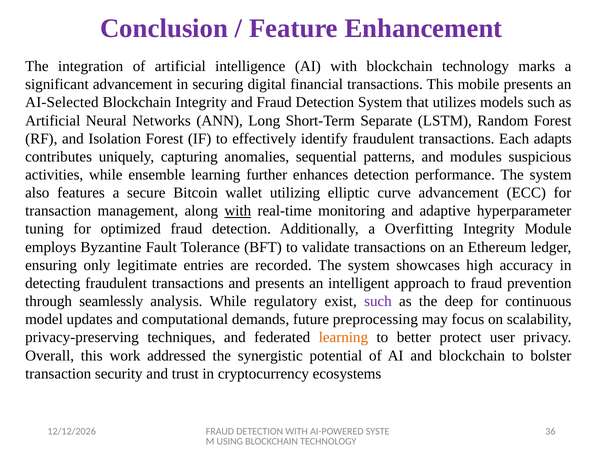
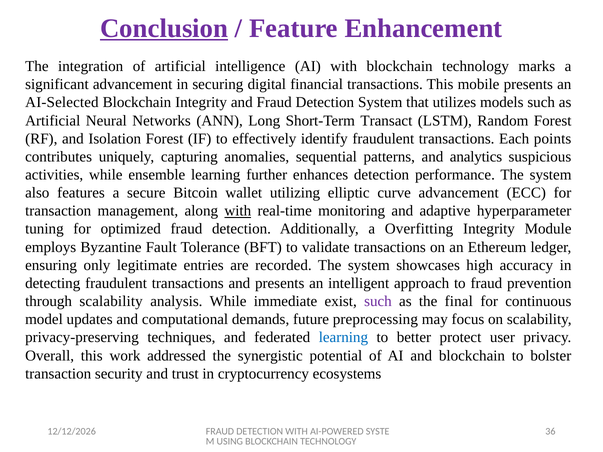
Conclusion underline: none -> present
Separate: Separate -> Transact
adapts: adapts -> points
modules: modules -> analytics
through seamlessly: seamlessly -> scalability
regulatory: regulatory -> immediate
deep: deep -> final
learning at (343, 338) colour: orange -> blue
